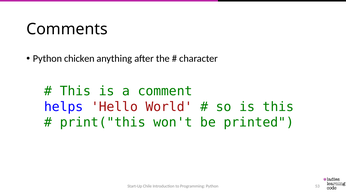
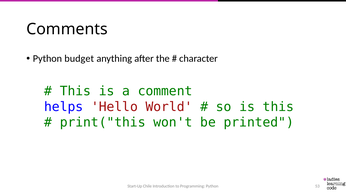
chicken: chicken -> budget
